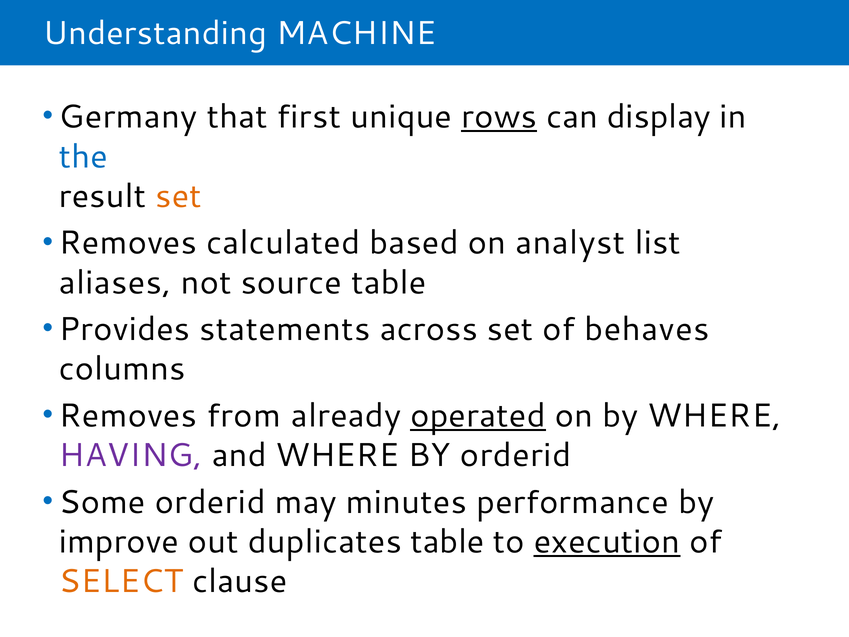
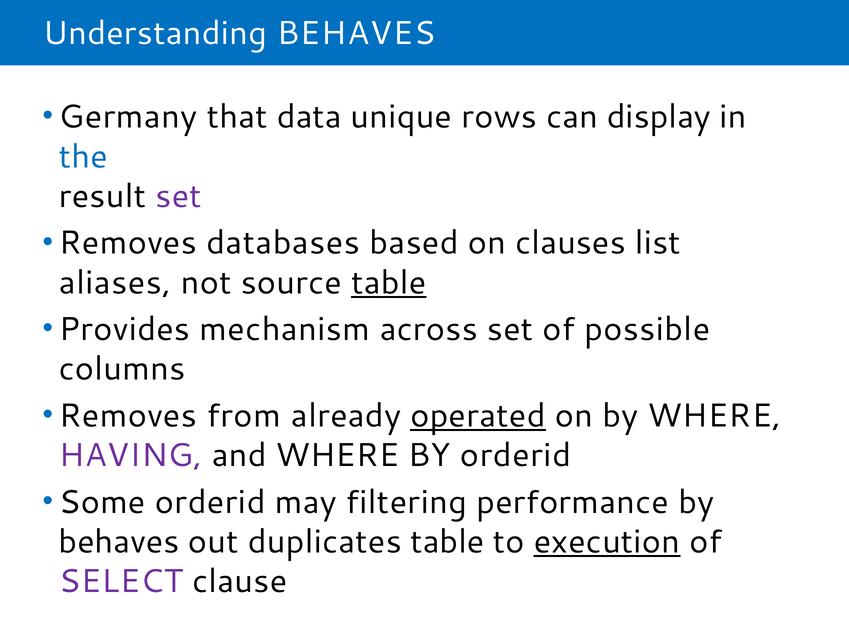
Understanding MACHINE: MACHINE -> BEHAVES
first: first -> data
rows underline: present -> none
set at (179, 196) colour: orange -> purple
calculated: calculated -> databases
analyst: analyst -> clauses
table at (389, 283) underline: none -> present
statements: statements -> mechanism
behaves: behaves -> possible
minutes: minutes -> filtering
improve at (119, 542): improve -> behaves
SELECT colour: orange -> purple
